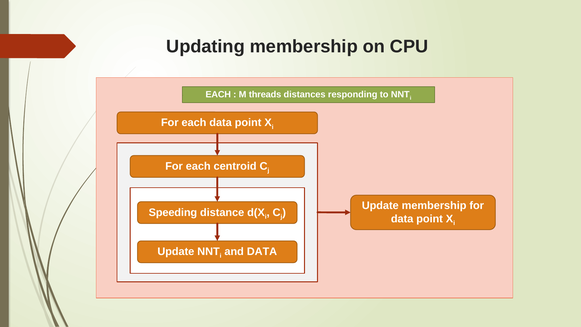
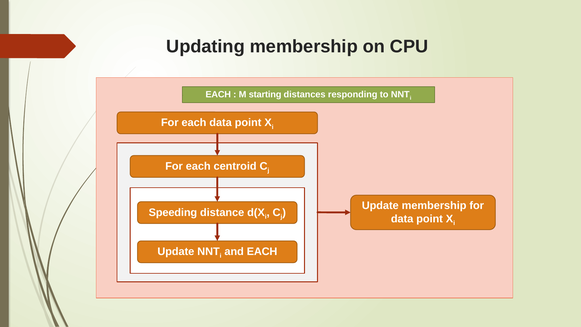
threads: threads -> starting
and DATA: DATA -> EACH
